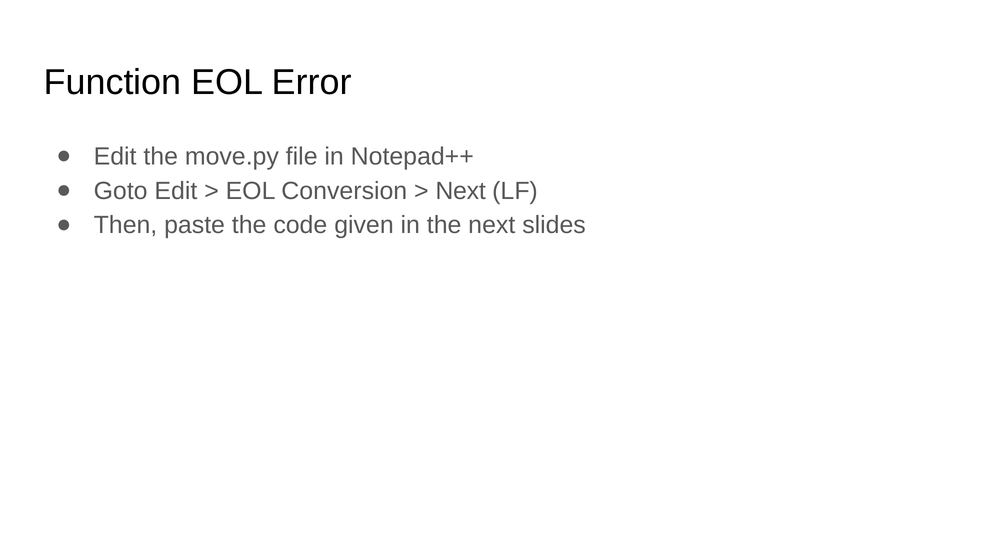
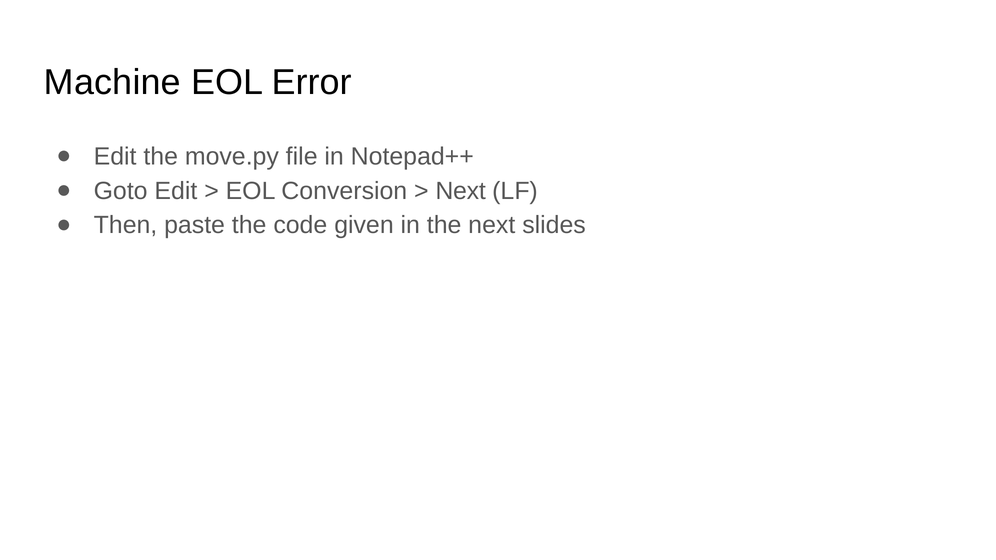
Function: Function -> Machine
